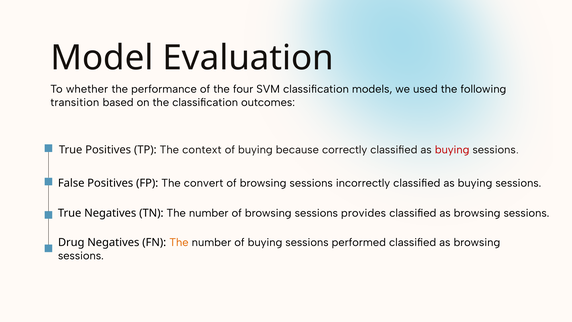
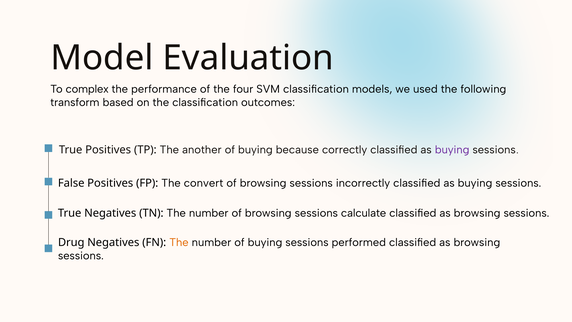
whether: whether -> complex
transition: transition -> transform
context: context -> another
buying at (452, 150) colour: red -> purple
provides: provides -> calculate
